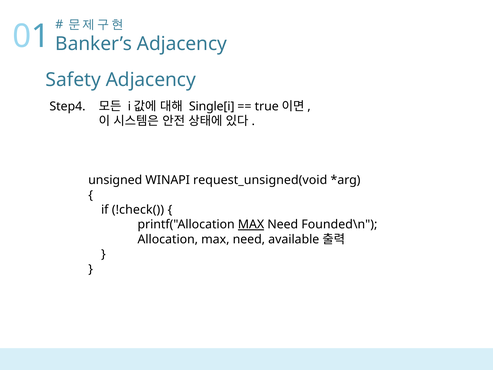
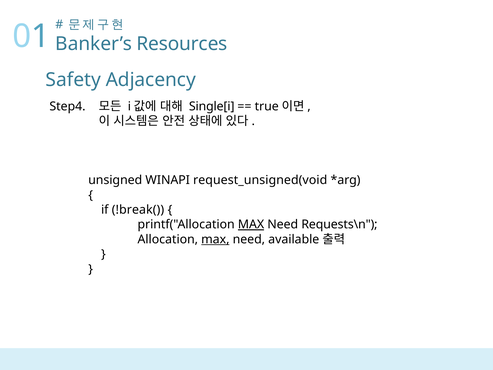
Banker’s Adjacency: Adjacency -> Resources
!check(: !check( -> !break(
Founded\n: Founded\n -> Requests\n
max at (215, 239) underline: none -> present
